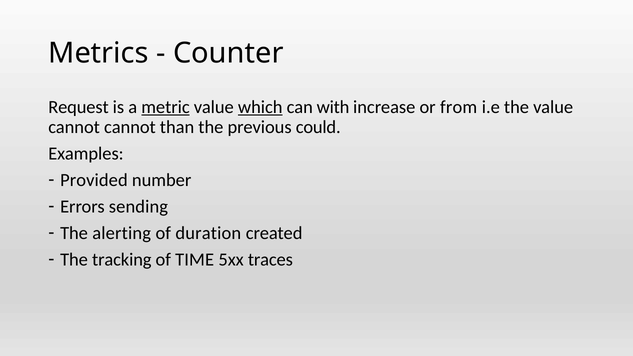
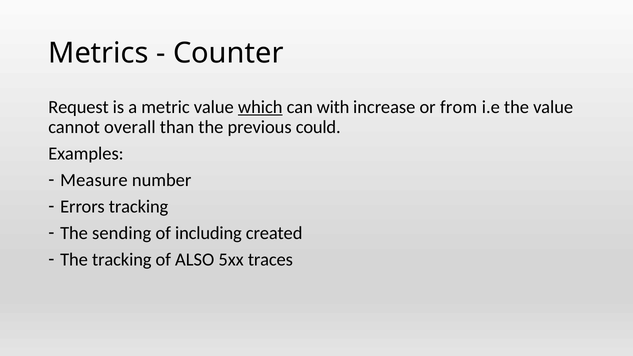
metric underline: present -> none
cannot cannot: cannot -> overall
Provided: Provided -> Measure
Errors sending: sending -> tracking
alerting: alerting -> sending
duration: duration -> including
TIME: TIME -> ALSO
